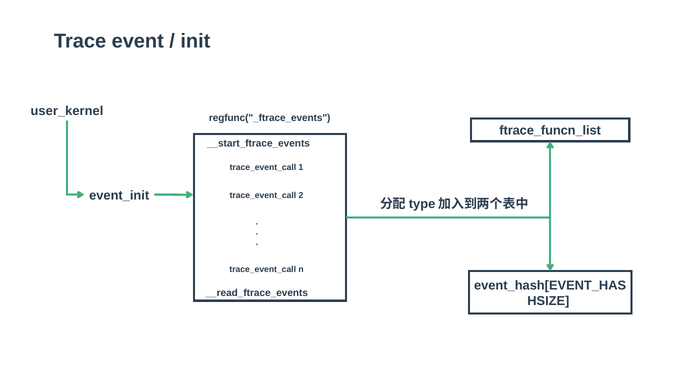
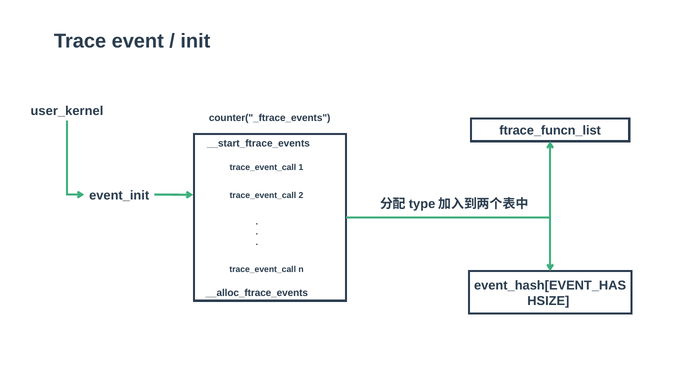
regfunc("_ftrace_events: regfunc("_ftrace_events -> counter("_ftrace_events
__read_ftrace_events: __read_ftrace_events -> __alloc_ftrace_events
